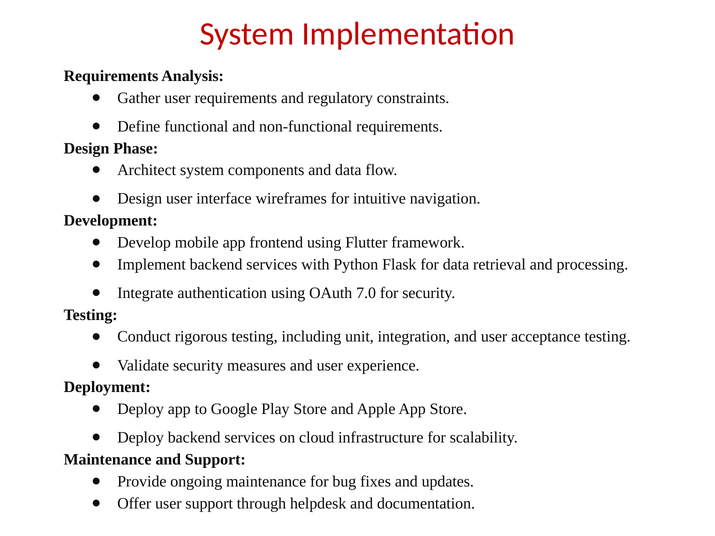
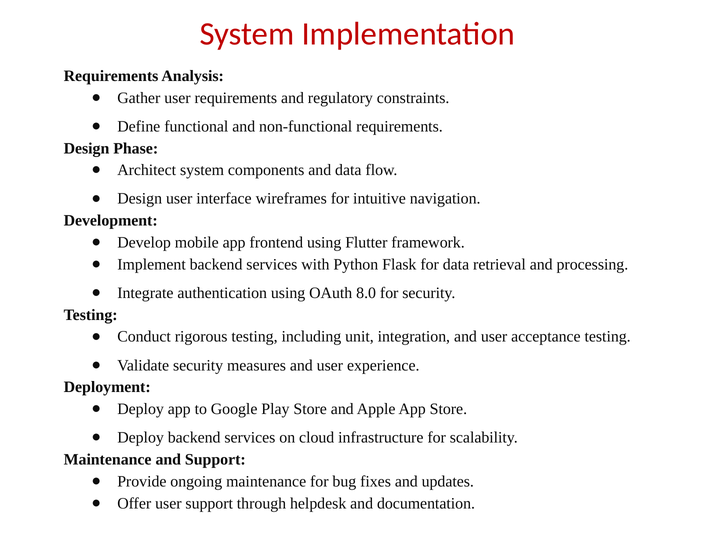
7.0: 7.0 -> 8.0
